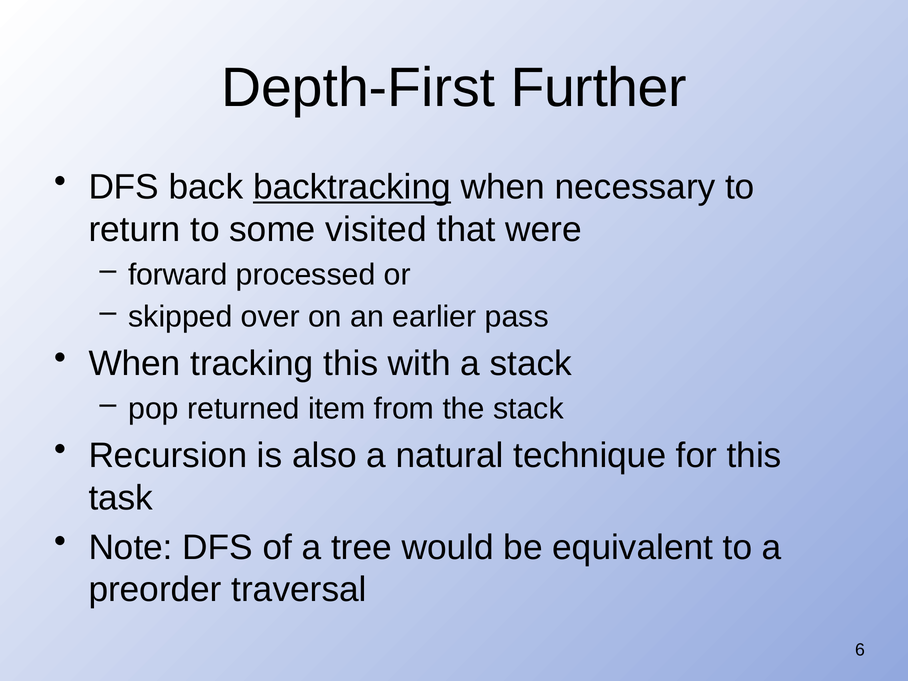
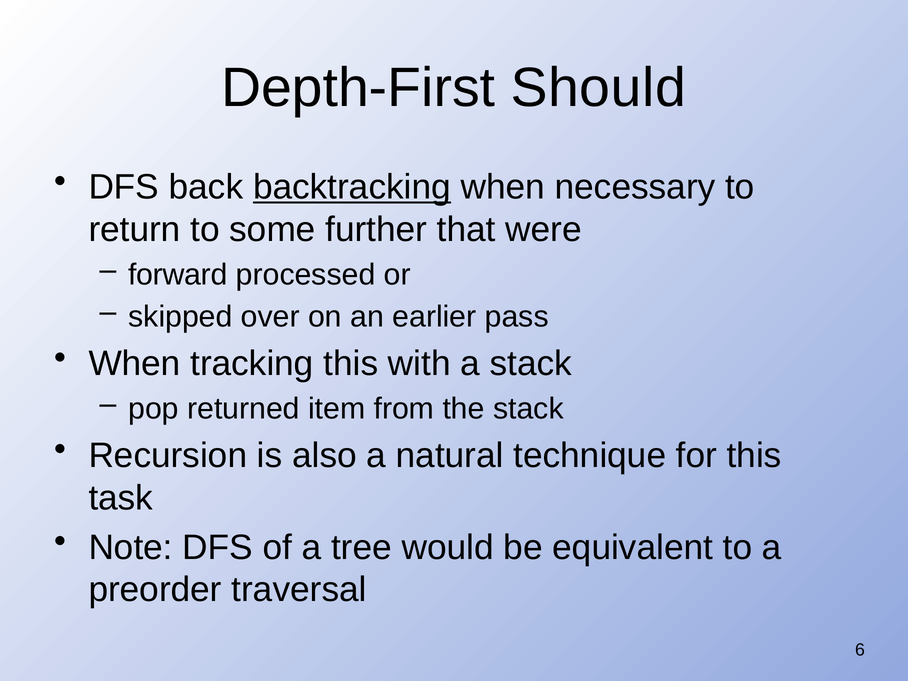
Further: Further -> Should
visited: visited -> further
